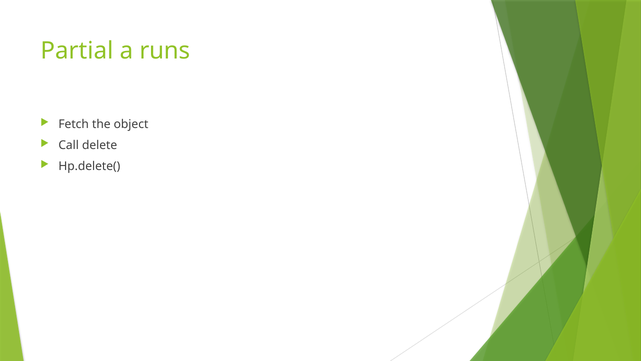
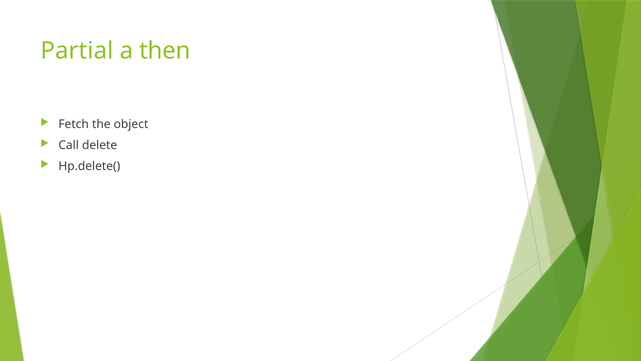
runs: runs -> then
